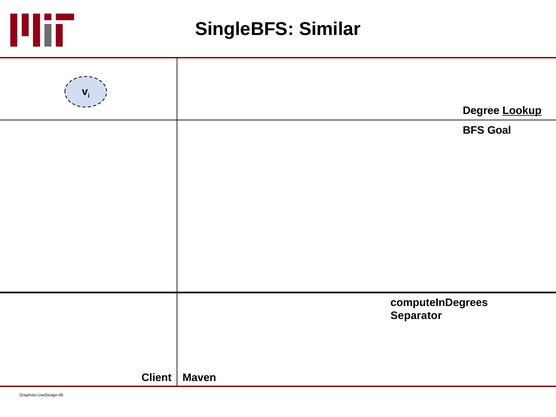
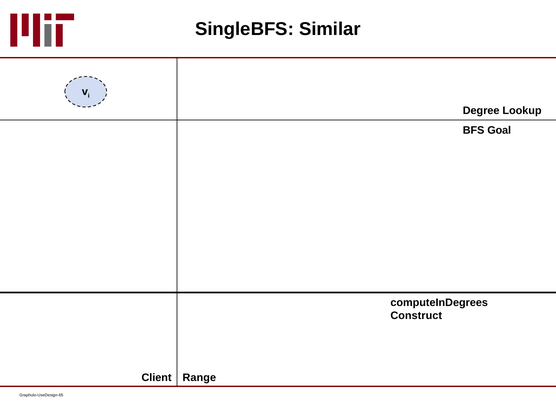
Lookup underline: present -> none
Separator: Separator -> Construct
Maven: Maven -> Range
